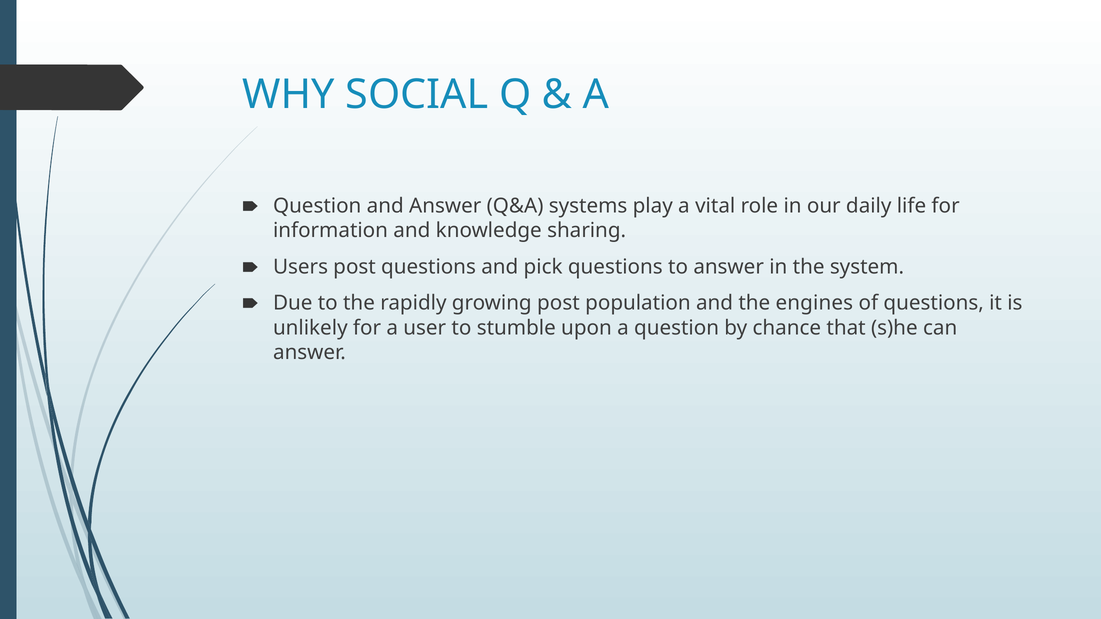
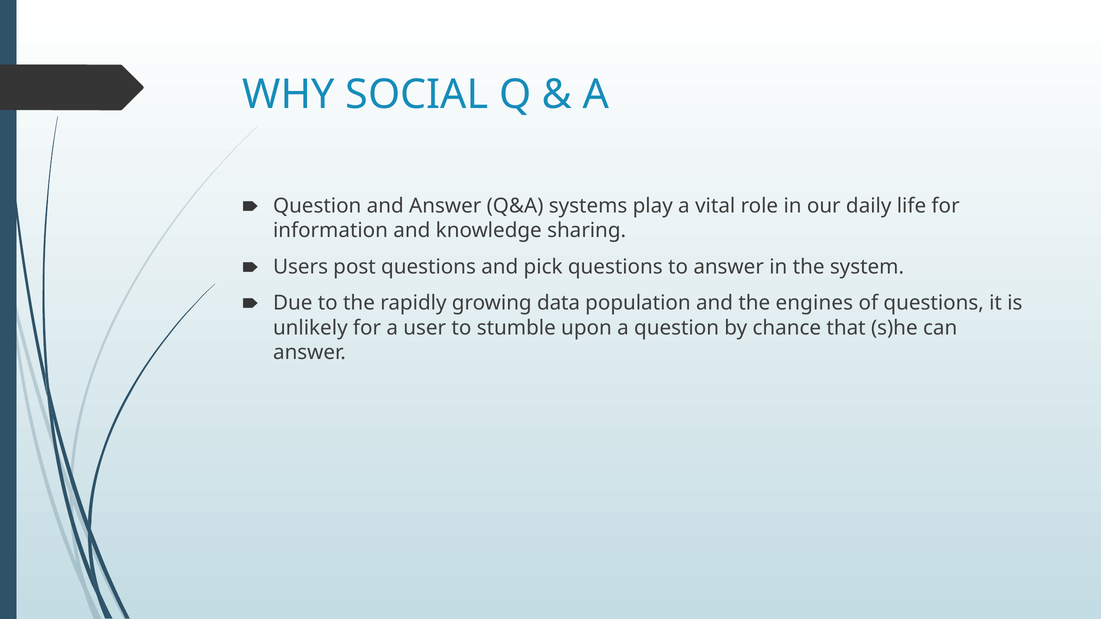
growing post: post -> data
